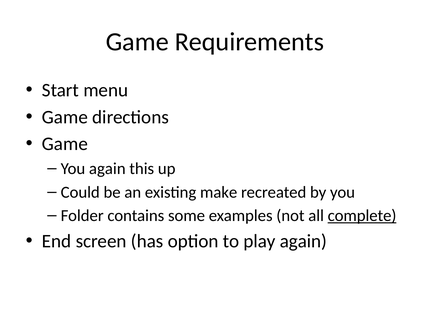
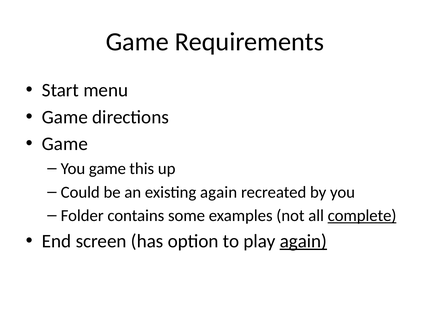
You again: again -> game
existing make: make -> again
again at (303, 241) underline: none -> present
